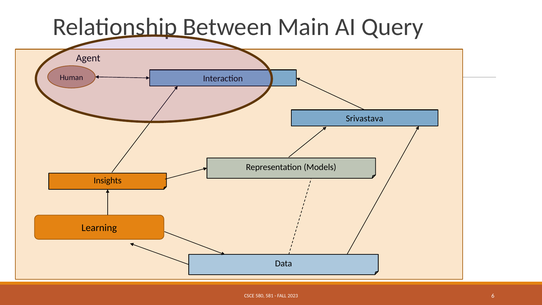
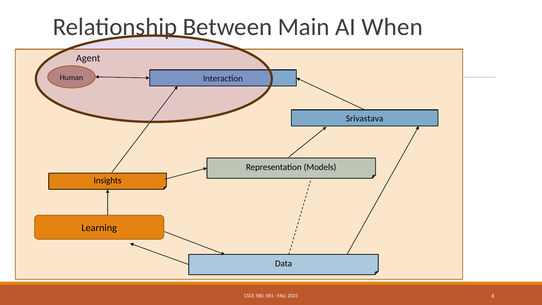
Query: Query -> When
